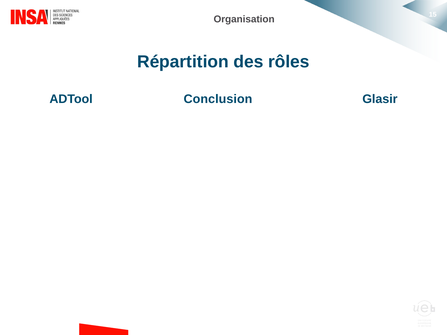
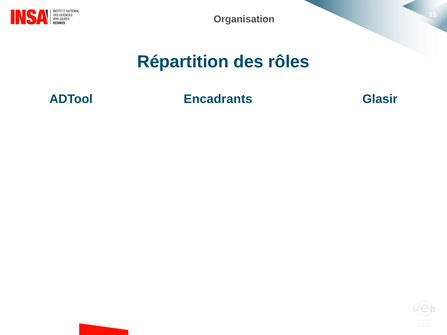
Conclusion: Conclusion -> Encadrants
